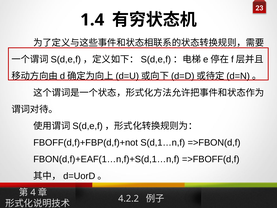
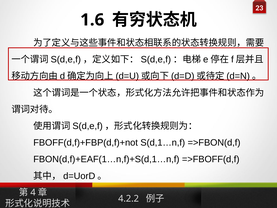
1.4: 1.4 -> 1.6
